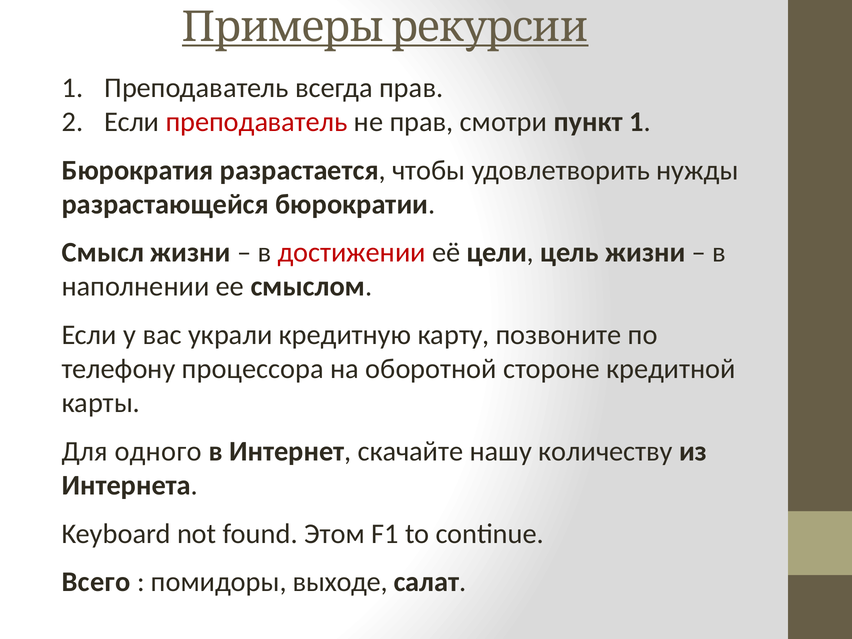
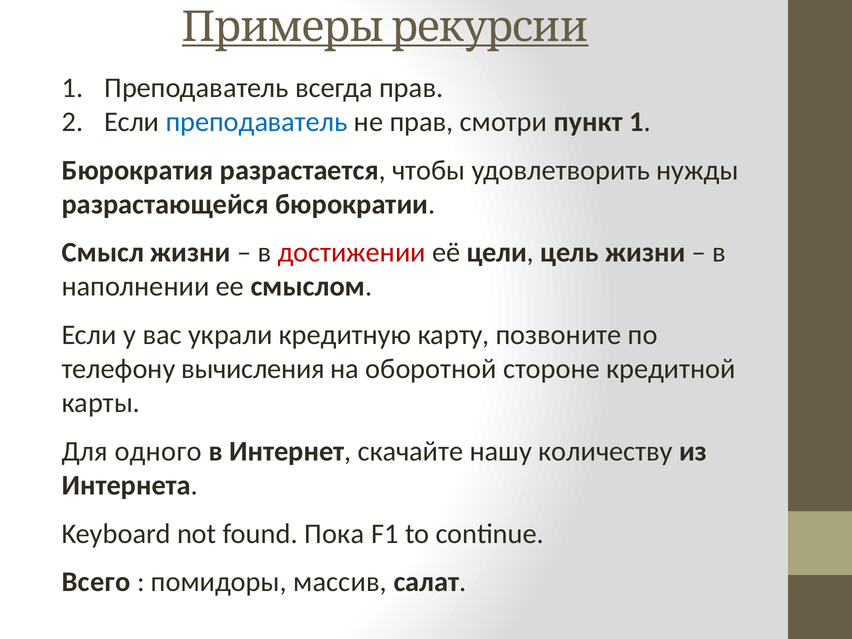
преподаватель at (257, 122) colour: red -> blue
процессора: процессора -> вычисления
Этом: Этом -> Пока
выходе: выходе -> массив
